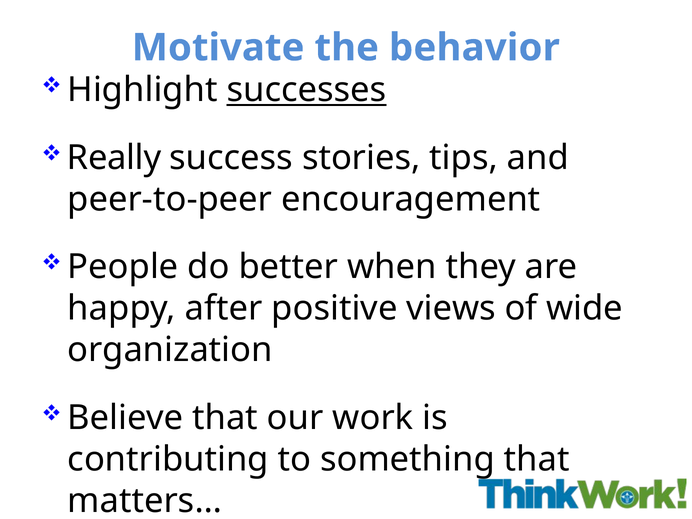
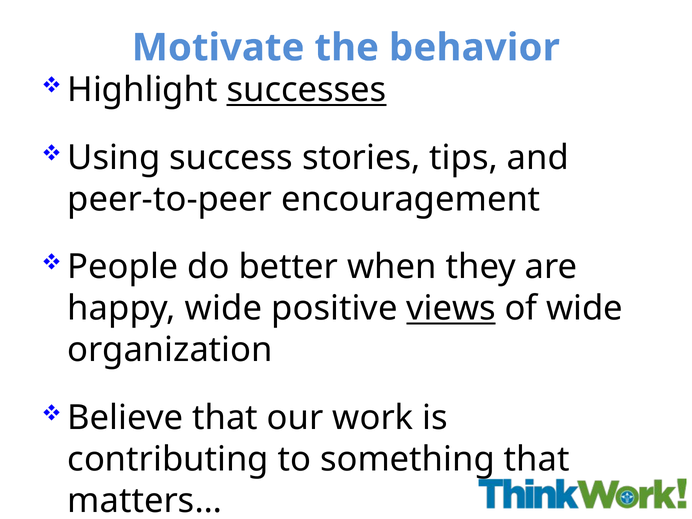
Really: Really -> Using
happy after: after -> wide
views underline: none -> present
